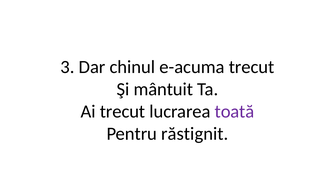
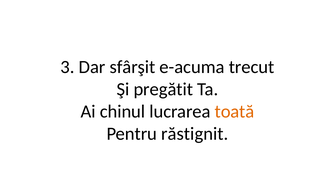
chinul: chinul -> sfârşit
mântuit: mântuit -> pregătit
Ai trecut: trecut -> chinul
toată colour: purple -> orange
